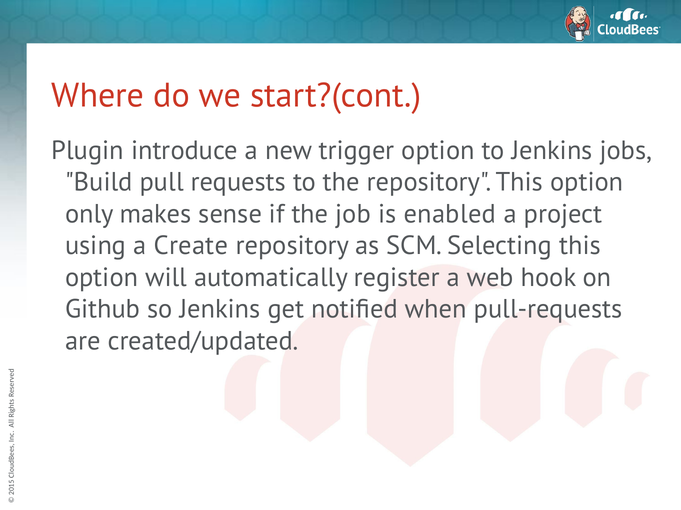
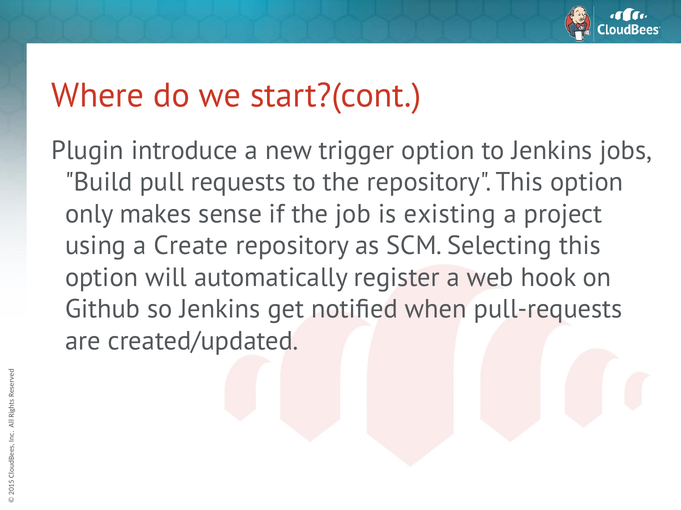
enabled: enabled -> existing
